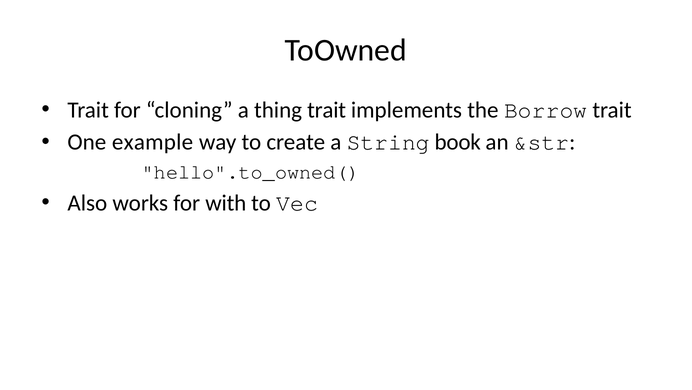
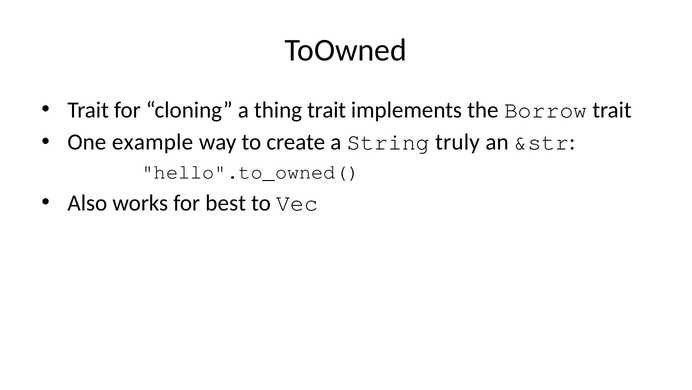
book: book -> truly
with: with -> best
